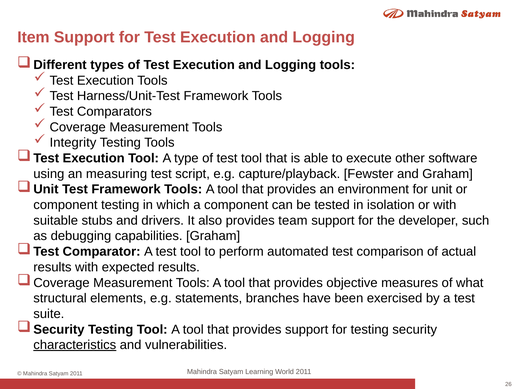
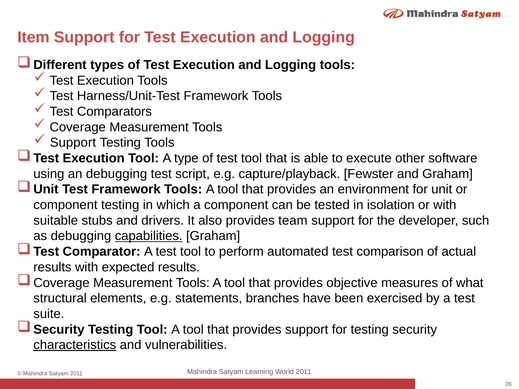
Integrity at (73, 143): Integrity -> Support
an measuring: measuring -> debugging
capabilities underline: none -> present
